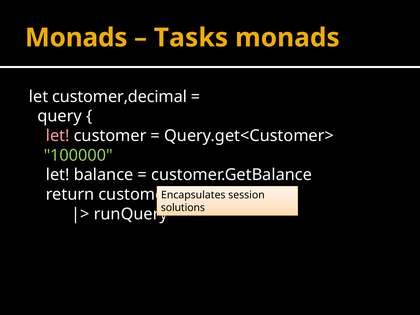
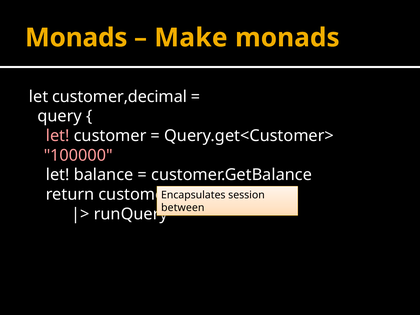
Tasks: Tasks -> Make
100000 colour: light green -> pink
solutions: solutions -> between
